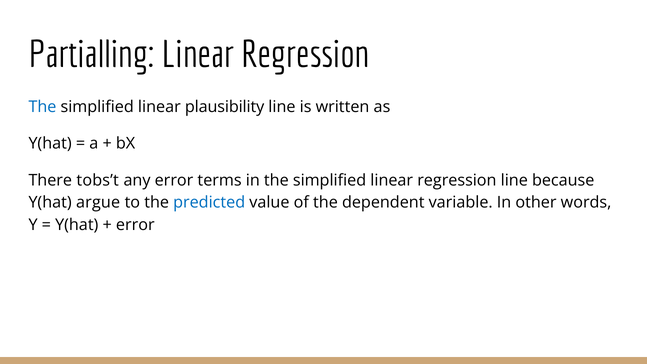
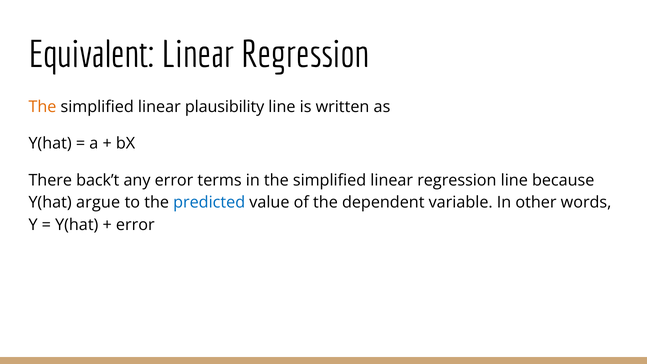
Partialling: Partialling -> Equivalent
The at (42, 107) colour: blue -> orange
tobs’t: tobs’t -> back’t
